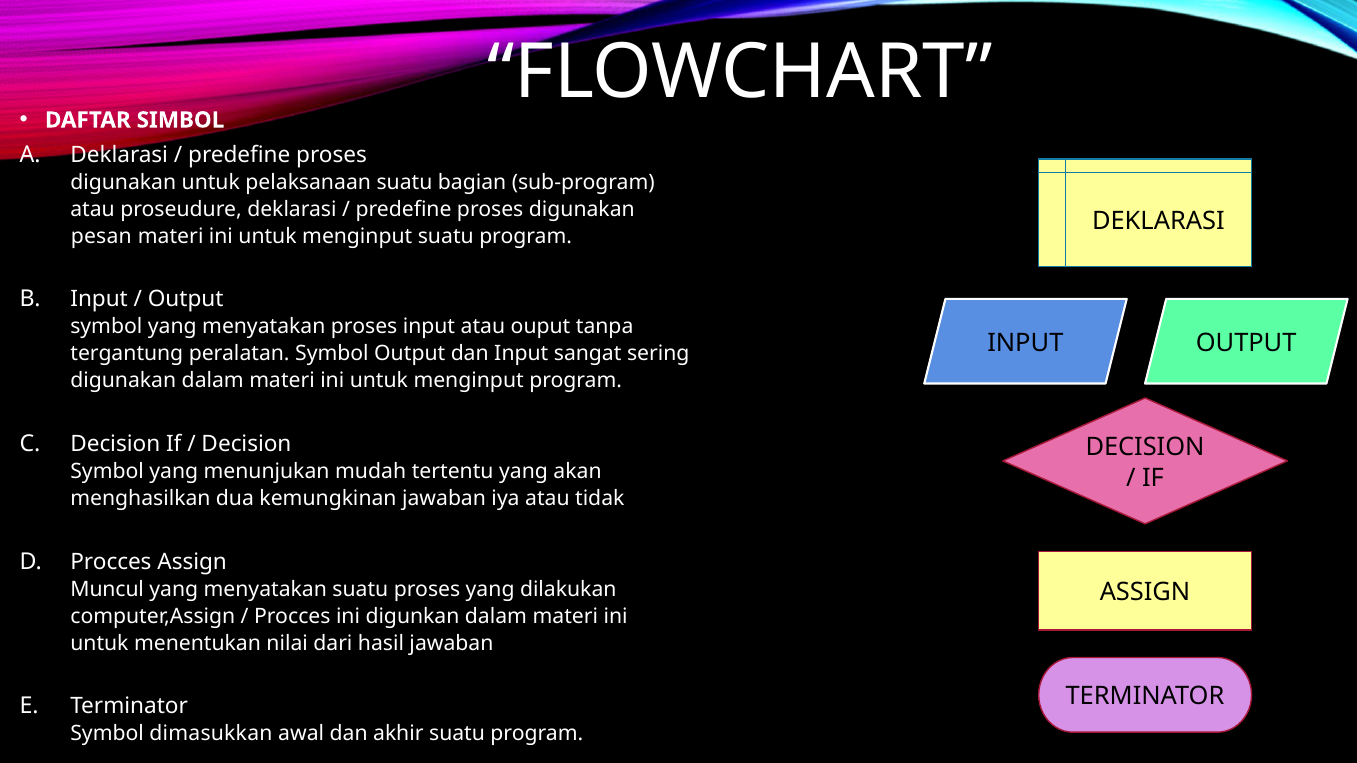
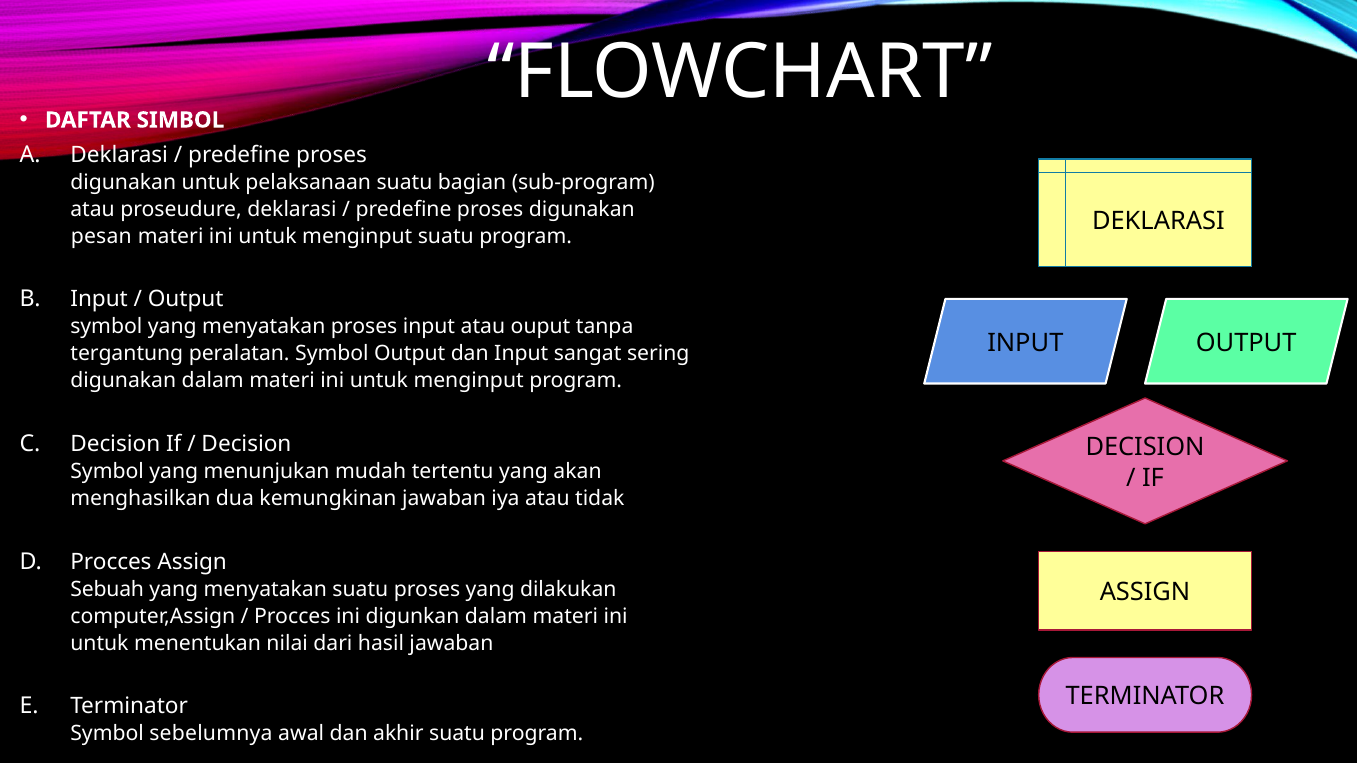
Muncul: Muncul -> Sebuah
dimasukkan: dimasukkan -> sebelumnya
